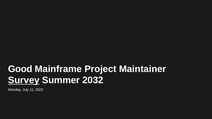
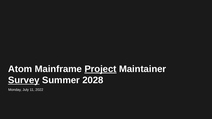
Good: Good -> Atom
Project underline: none -> present
2032: 2032 -> 2028
